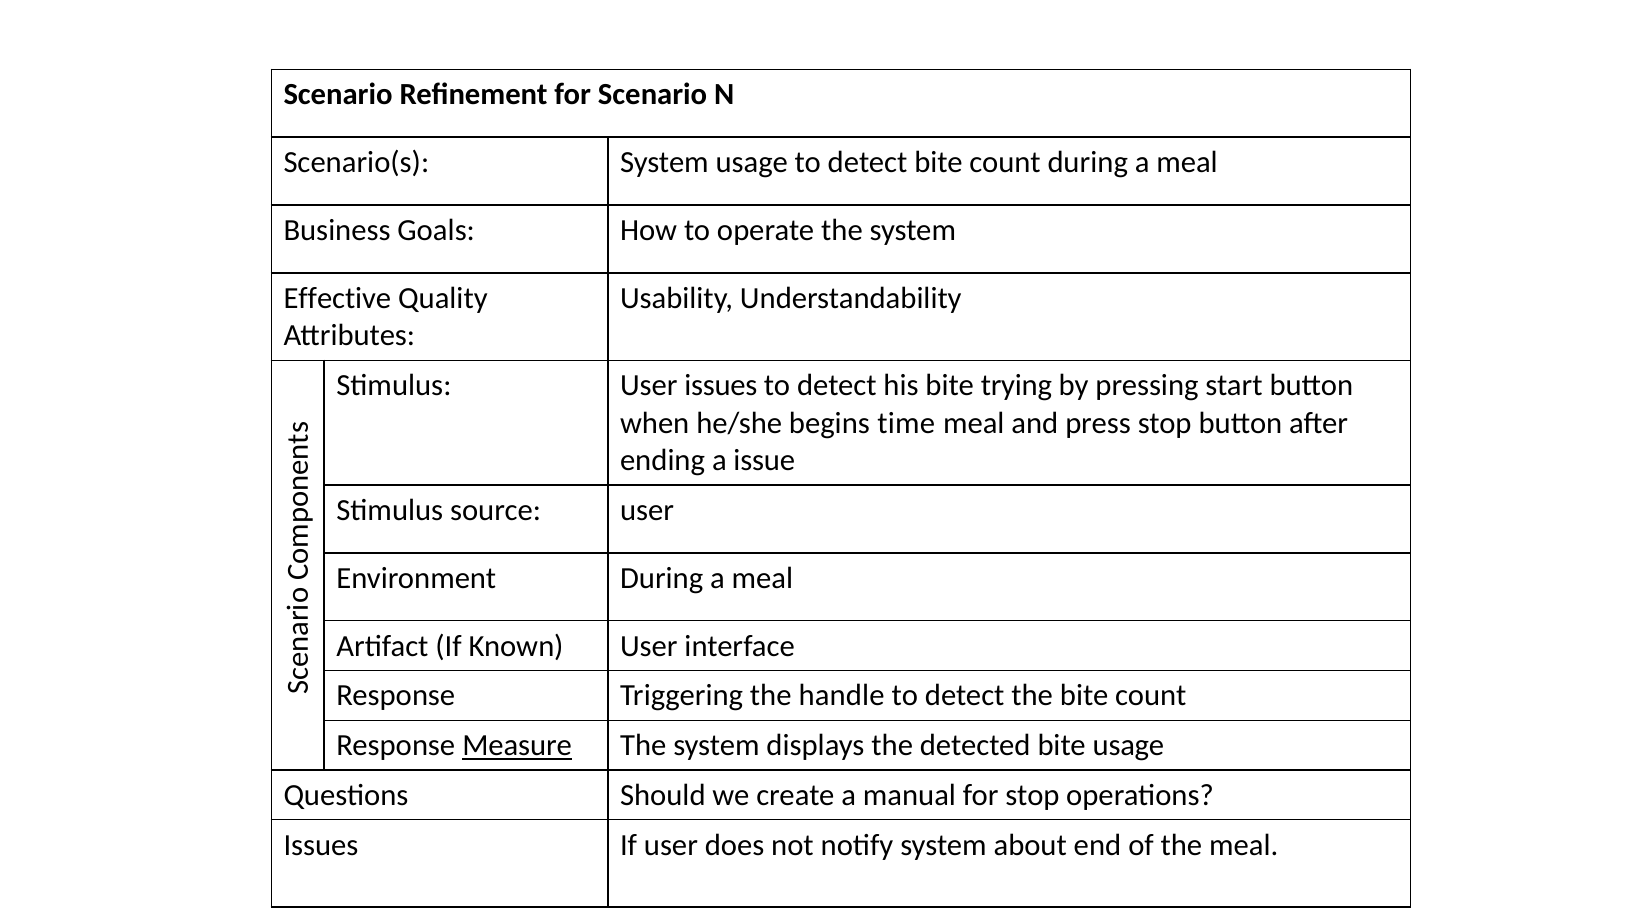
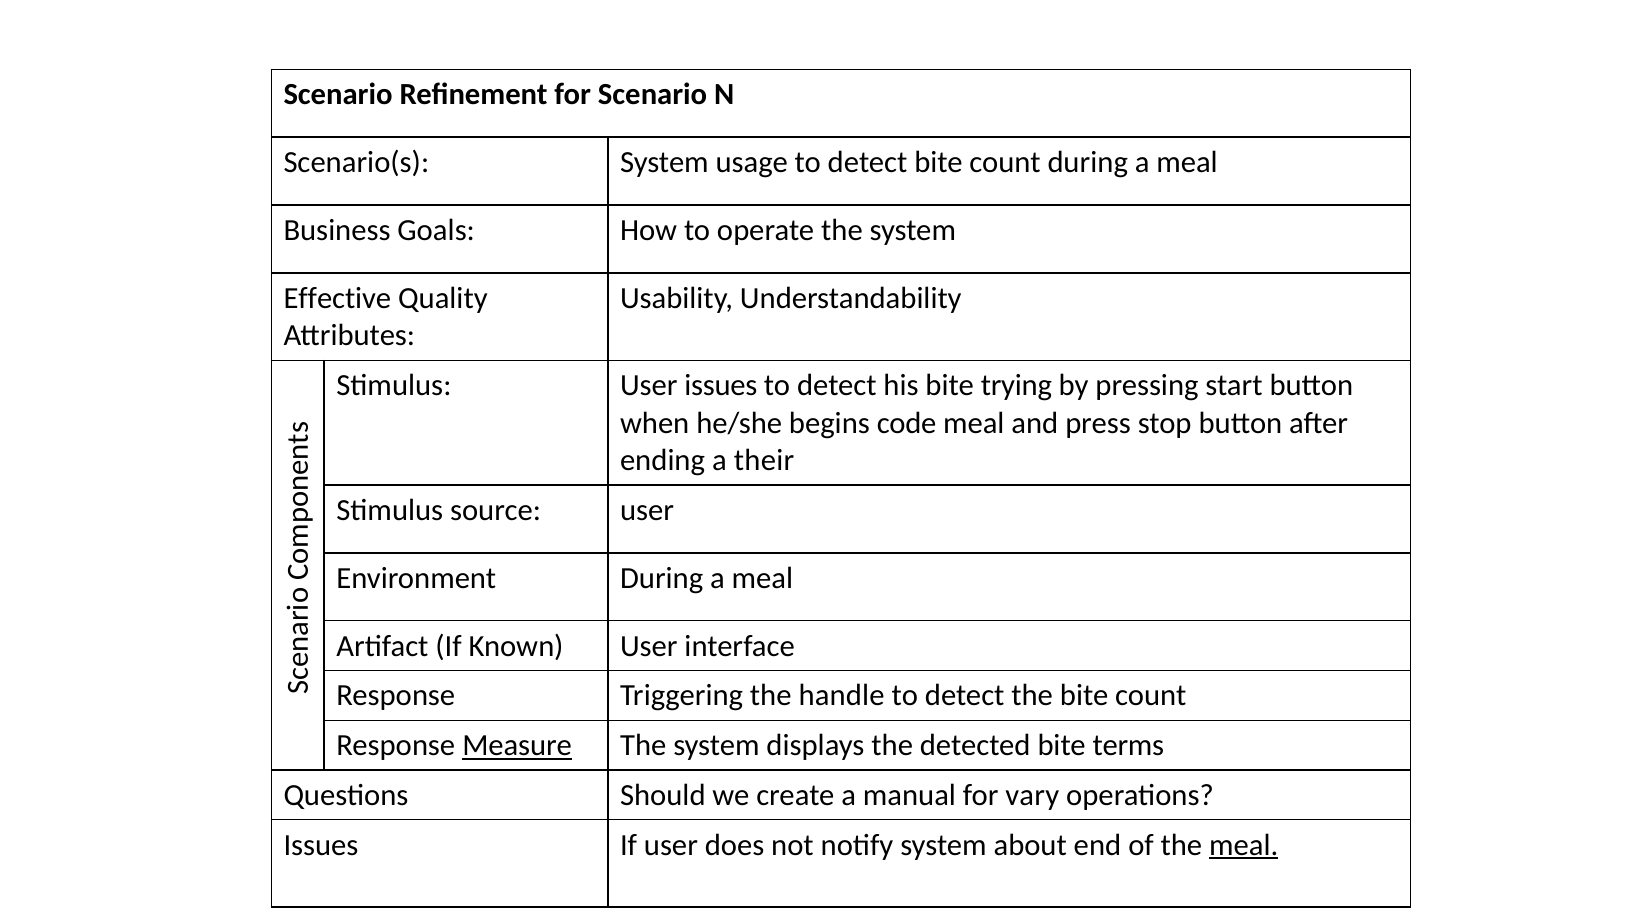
time: time -> code
issue: issue -> their
bite usage: usage -> terms
for stop: stop -> vary
meal at (1244, 845) underline: none -> present
